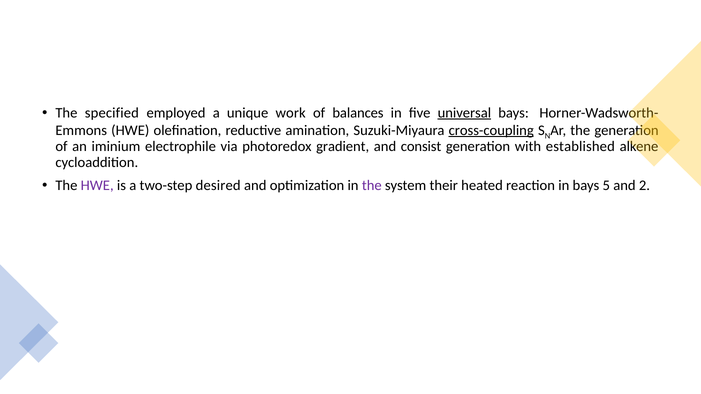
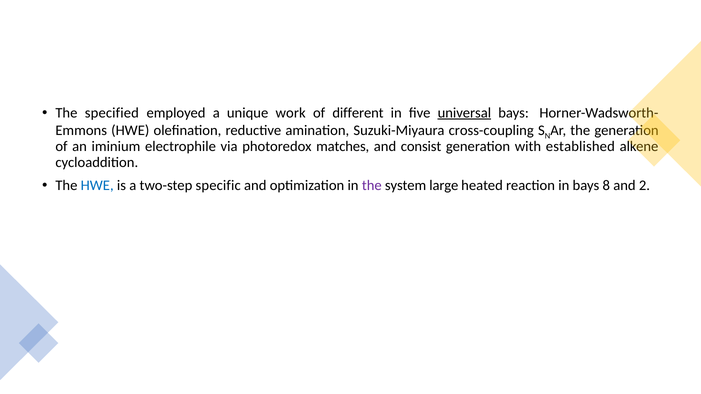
balances: balances -> different
cross-coupling underline: present -> none
gradient: gradient -> matches
HWE at (97, 186) colour: purple -> blue
desired: desired -> specific
their: their -> large
5: 5 -> 8
